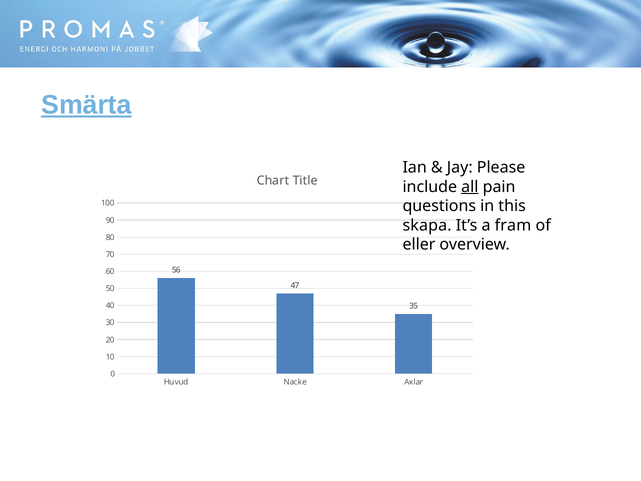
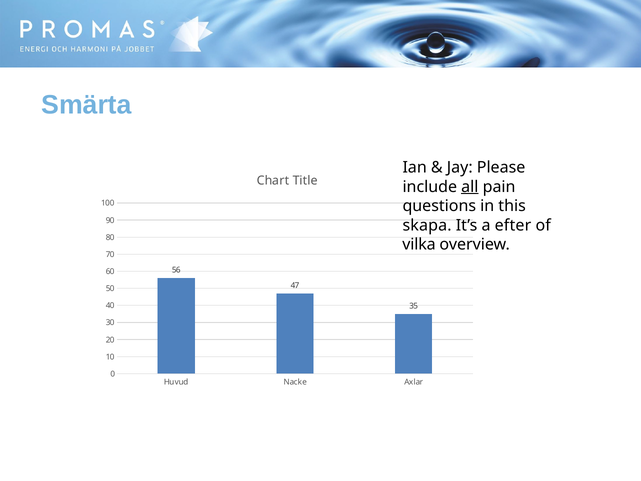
Smärta underline: present -> none
fram: fram -> efter
eller: eller -> vilka
